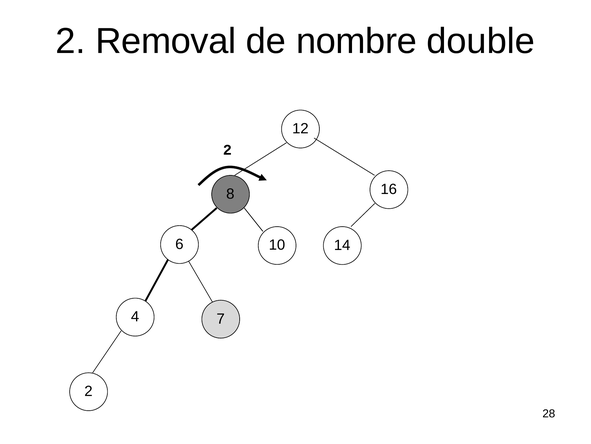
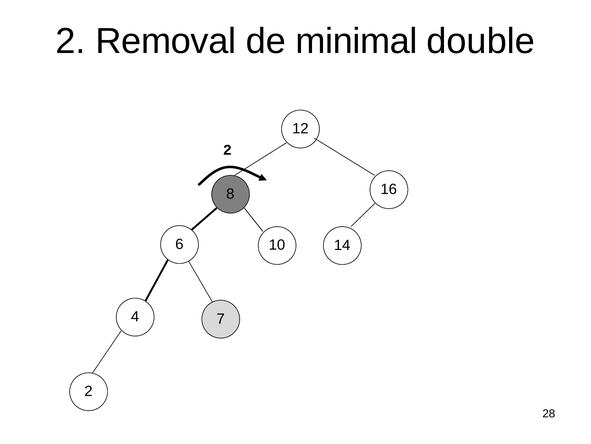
nombre: nombre -> minimal
